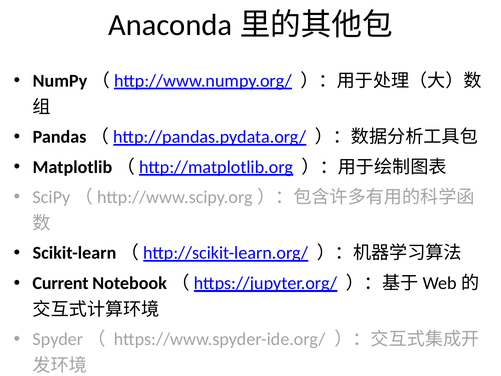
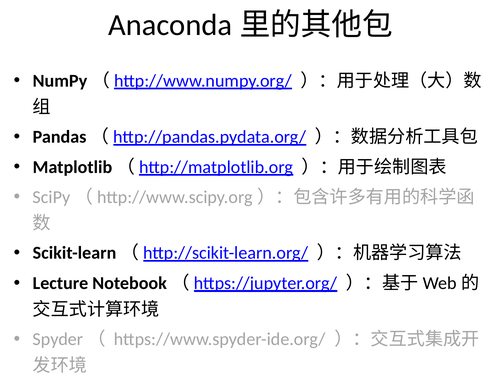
Current: Current -> Lecture
